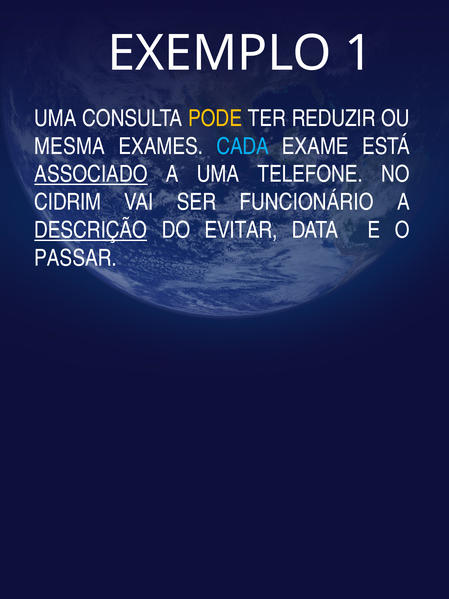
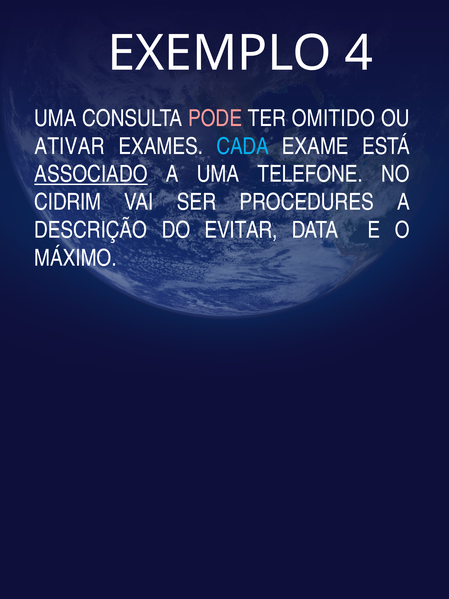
1: 1 -> 4
PODE colour: yellow -> pink
REDUZIR: REDUZIR -> OMITIDO
MESMA: MESMA -> ATIVAR
FUNCIONÁRIO: FUNCIONÁRIO -> PROCEDURES
DESCRIÇÃO underline: present -> none
PASSAR: PASSAR -> MÁXIMO
